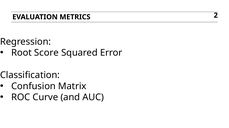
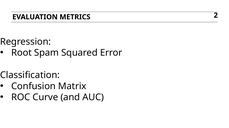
Score: Score -> Spam
